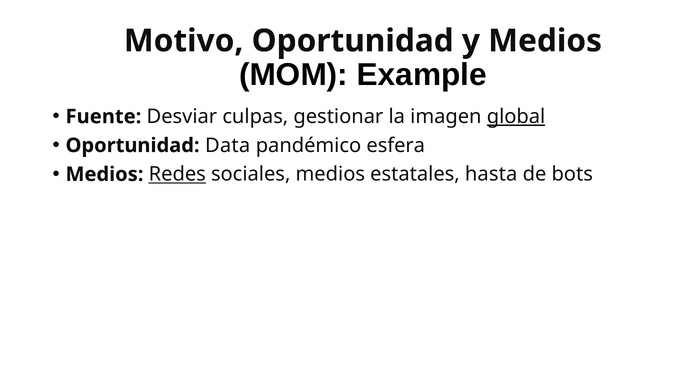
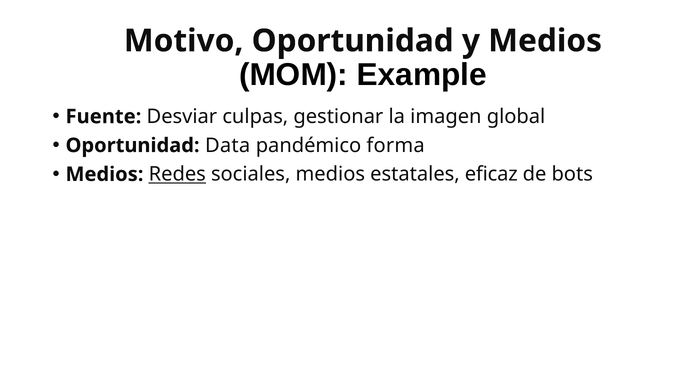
global underline: present -> none
esfera: esfera -> forma
hasta: hasta -> eficaz
